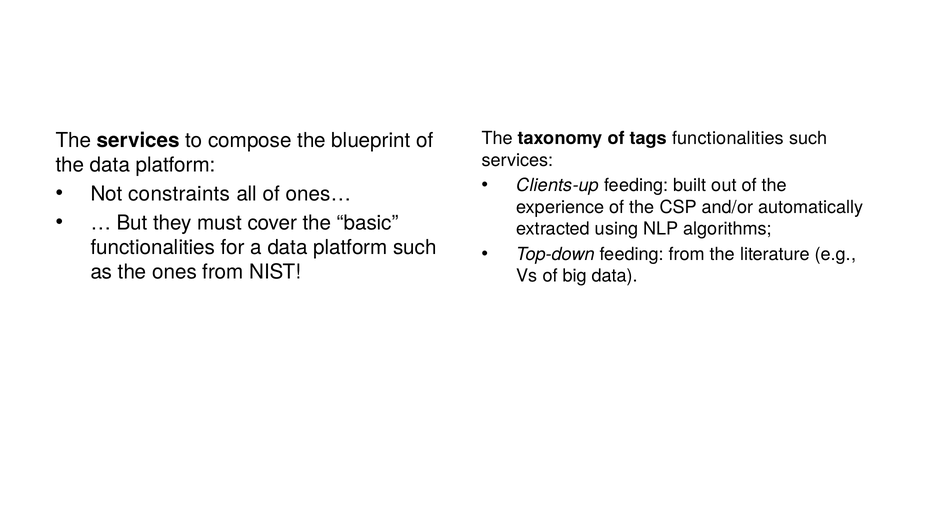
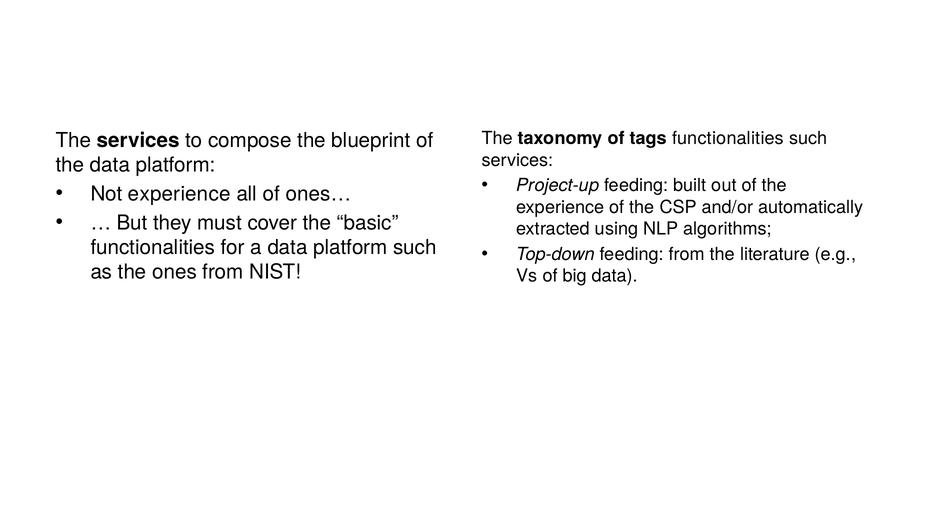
Clients-up: Clients-up -> Project-up
Not constraints: constraints -> experience
